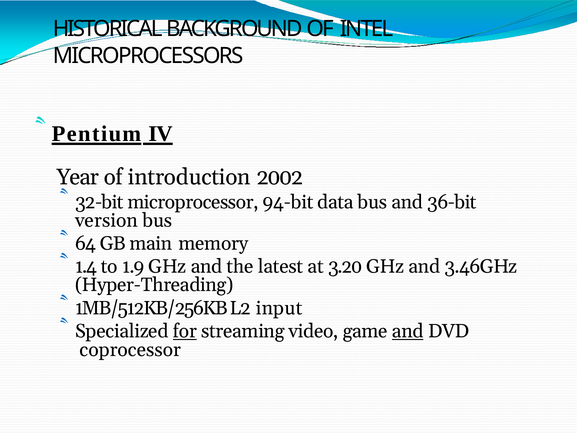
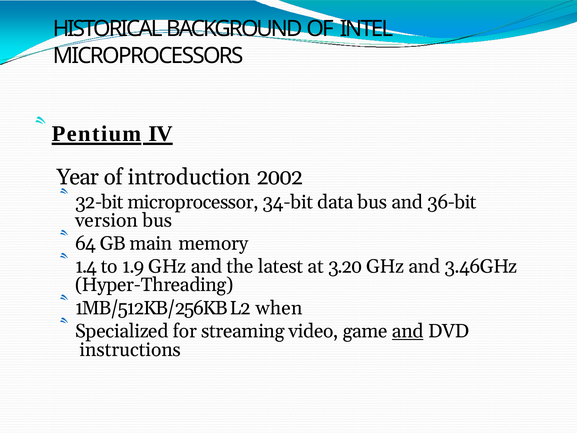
94-bit: 94-bit -> 34-bit
input: input -> when
for underline: present -> none
coprocessor: coprocessor -> instructions
